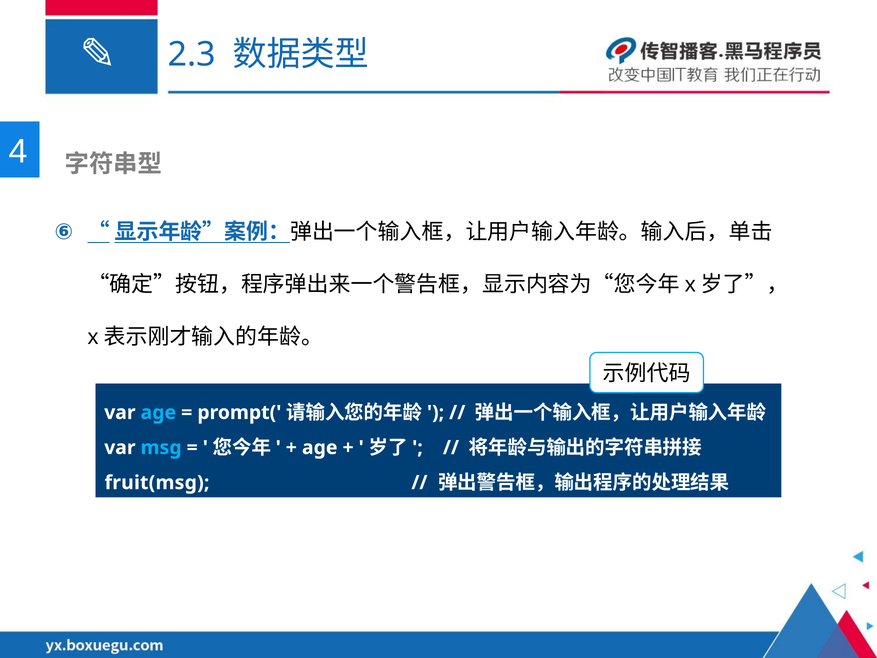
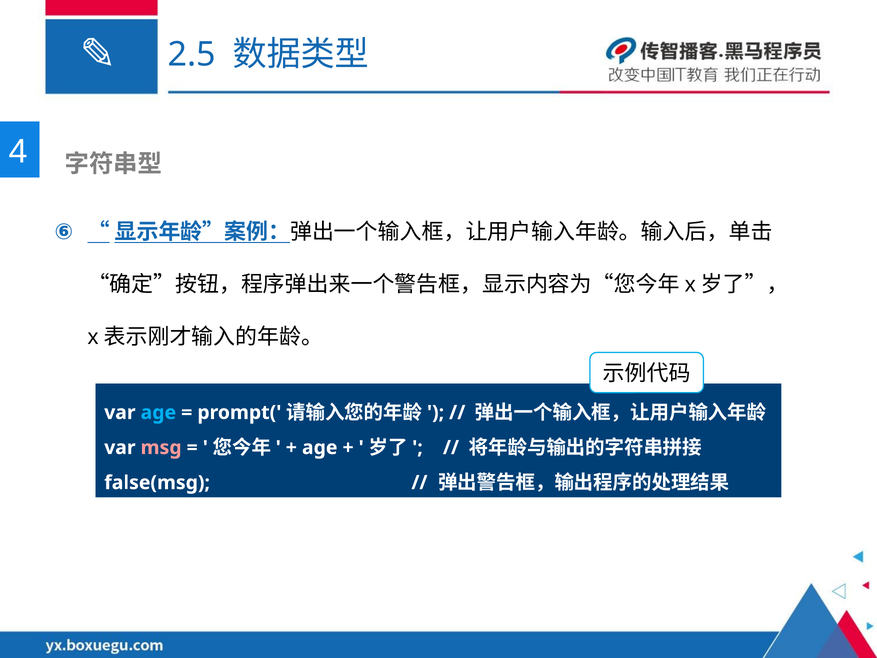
2.3: 2.3 -> 2.5
msg colour: light blue -> pink
fruit(msg: fruit(msg -> false(msg
